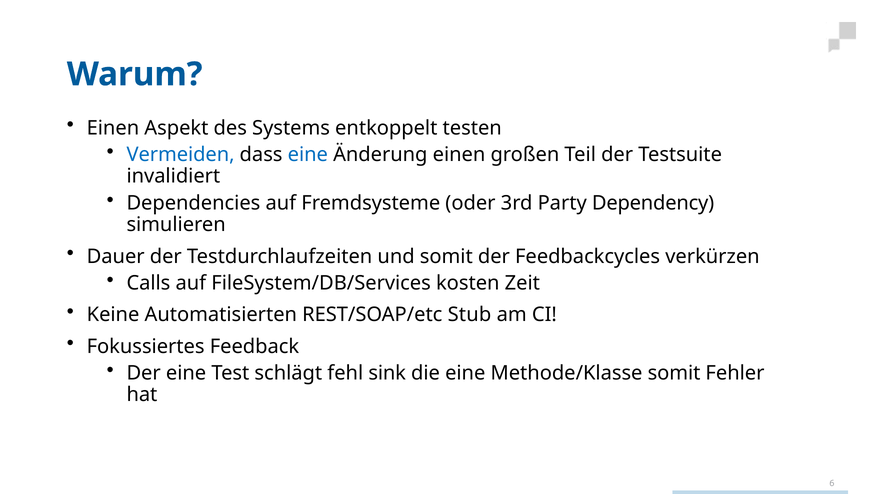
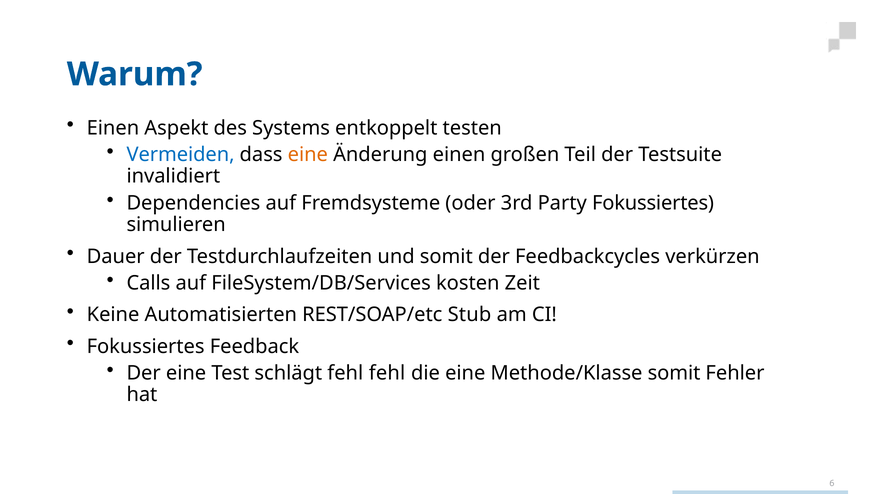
eine at (308, 155) colour: blue -> orange
Party Dependency: Dependency -> Fokussiertes
fehl sink: sink -> fehl
